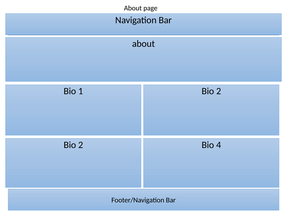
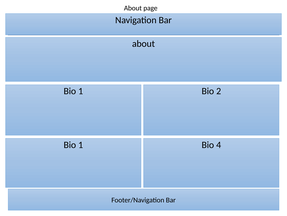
2 at (81, 144): 2 -> 1
